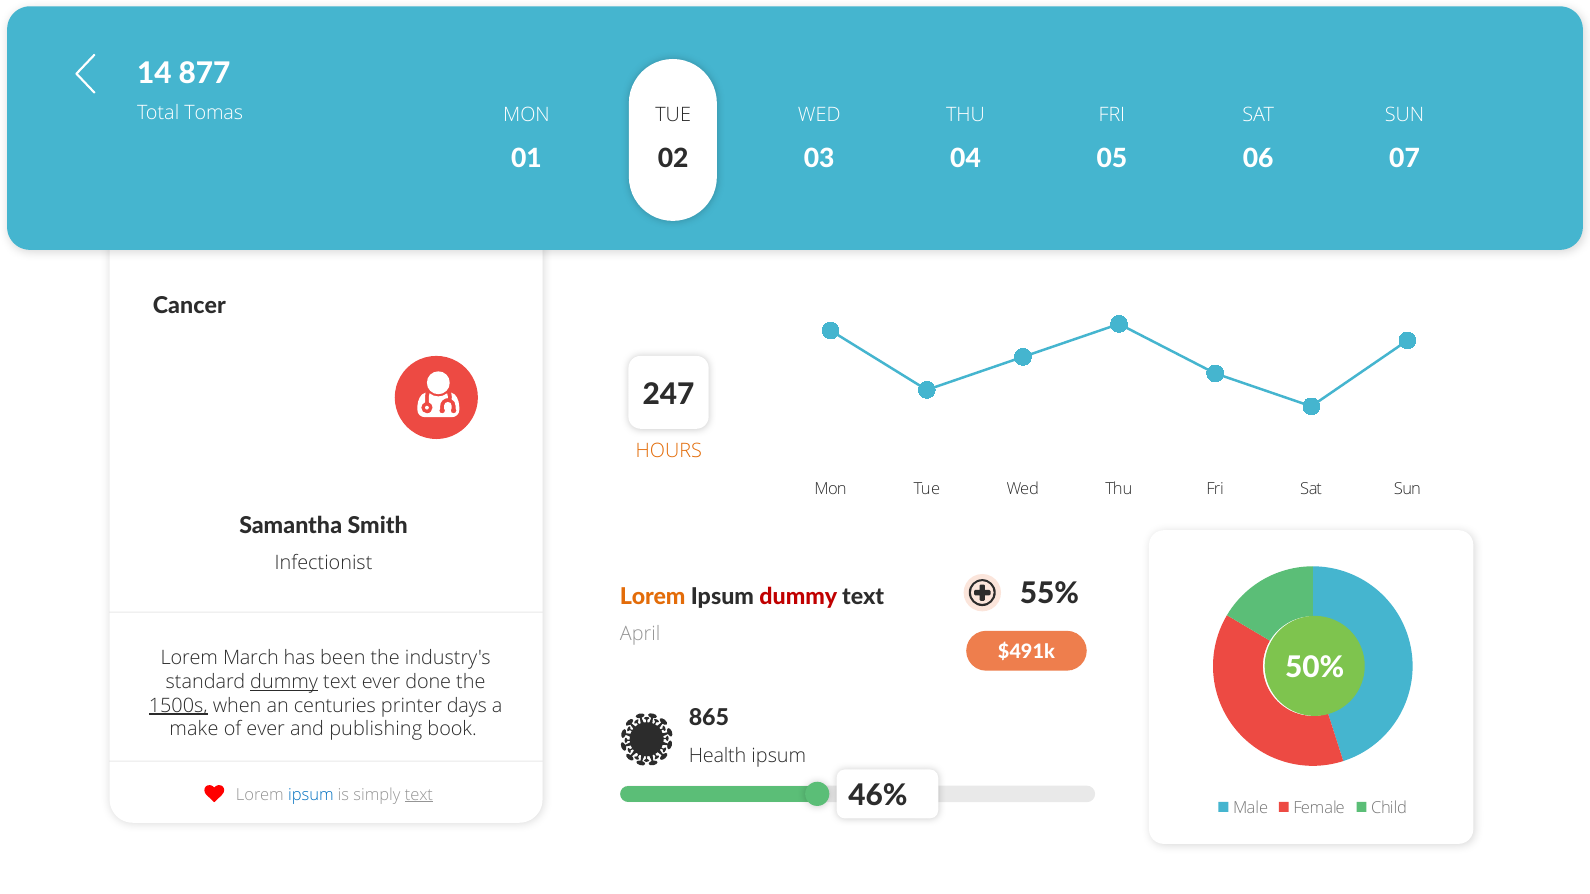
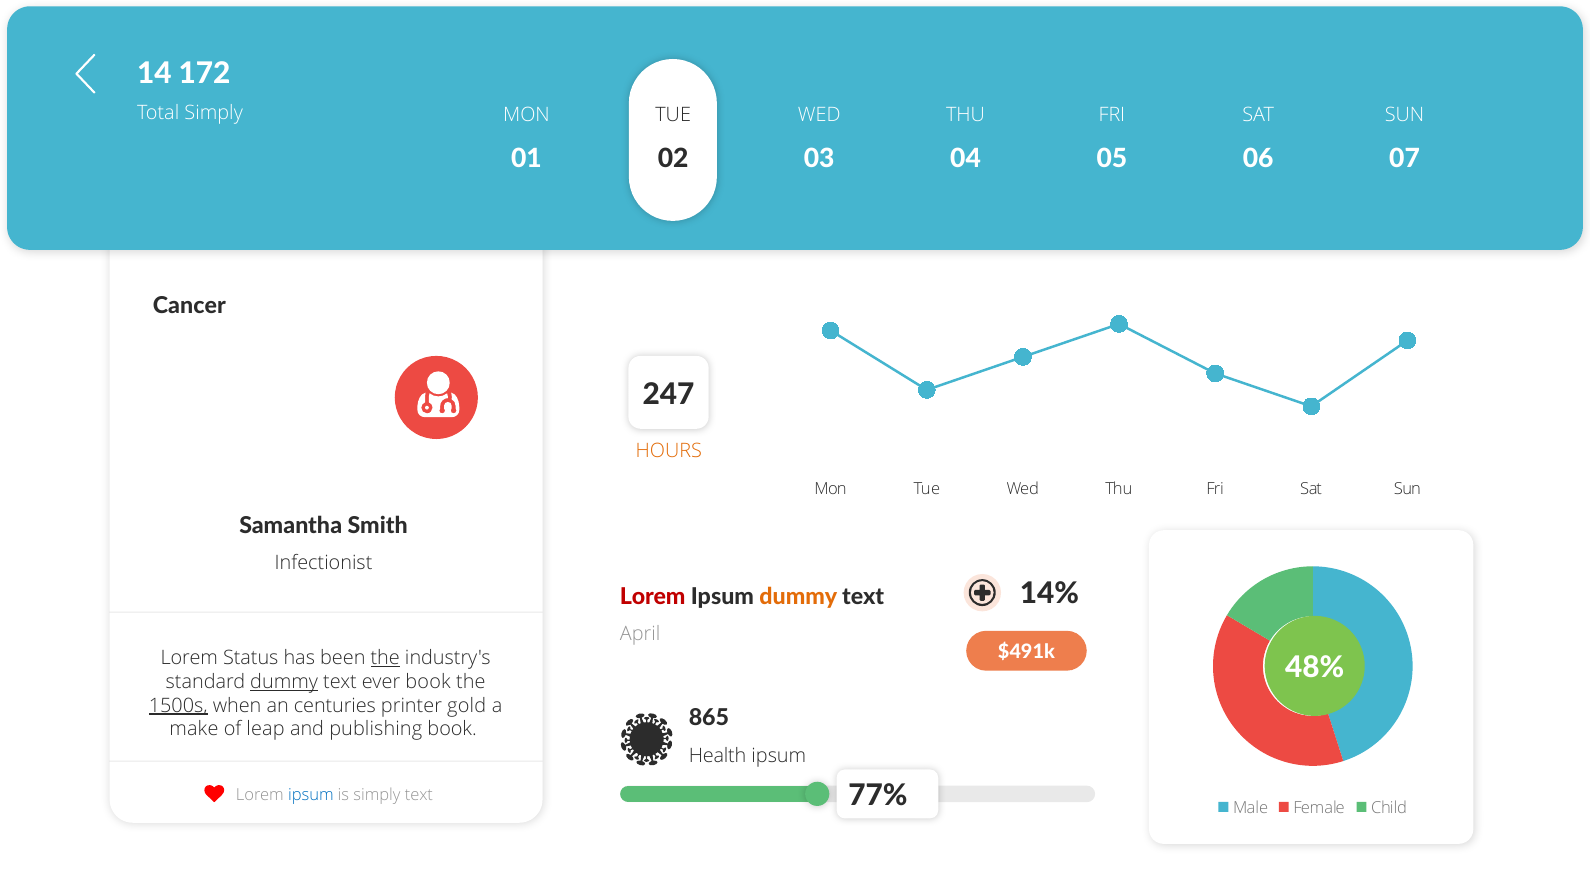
877: 877 -> 172
Total Tomas: Tomas -> Simply
55%: 55% -> 14%
Lorem at (653, 597) colour: orange -> red
dummy at (798, 597) colour: red -> orange
March: March -> Status
the at (385, 658) underline: none -> present
50%: 50% -> 48%
ever done: done -> book
days: days -> gold
of ever: ever -> leap
46%: 46% -> 77%
text at (419, 795) underline: present -> none
